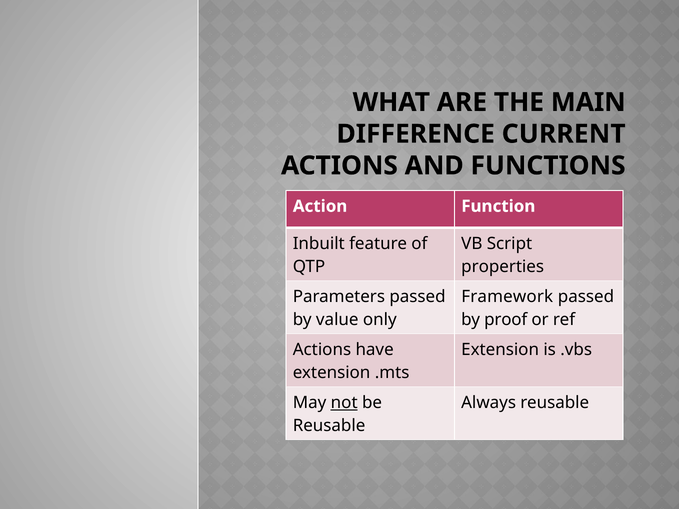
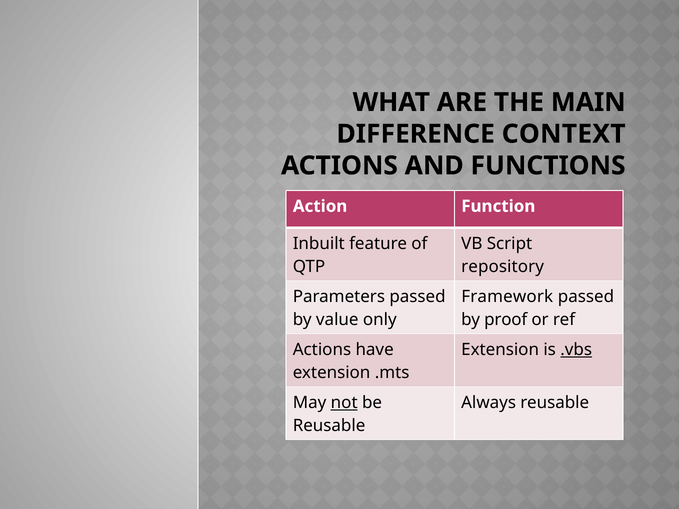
CURRENT: CURRENT -> CONTEXT
properties: properties -> repository
.vbs underline: none -> present
